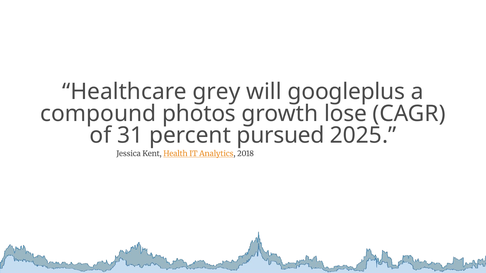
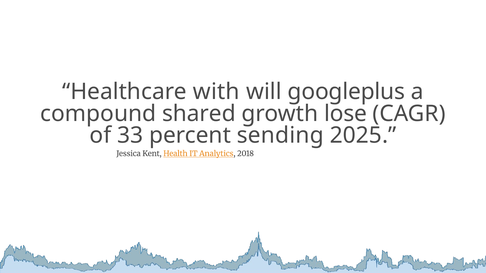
grey: grey -> with
photos: photos -> shared
31: 31 -> 33
pursued: pursued -> sending
